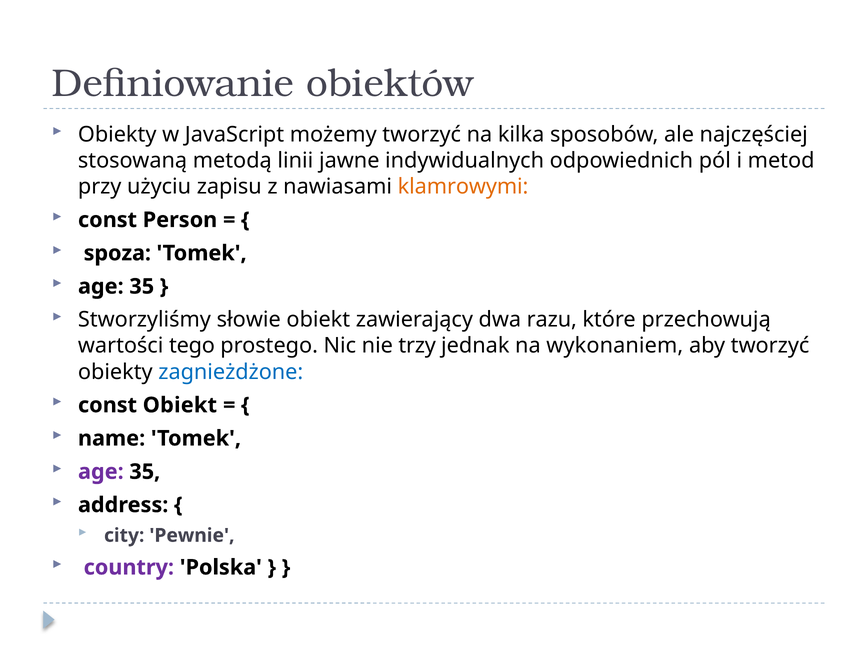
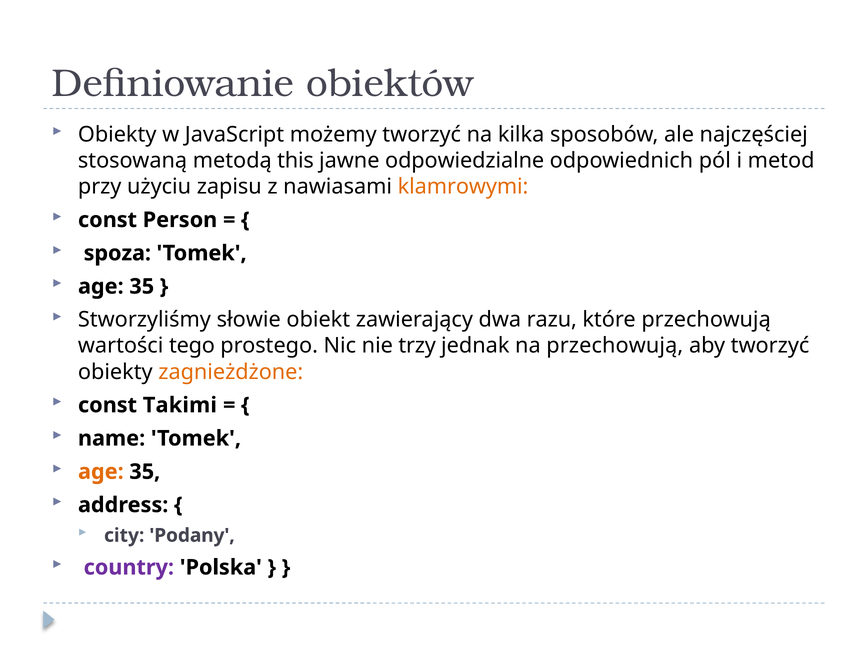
linii: linii -> this
indywidualnych: indywidualnych -> odpowiedzialne
na wykonaniem: wykonaniem -> przechowują
zagnieżdżone colour: blue -> orange
const Obiekt: Obiekt -> Takimi
age at (101, 472) colour: purple -> orange
Pewnie: Pewnie -> Podany
